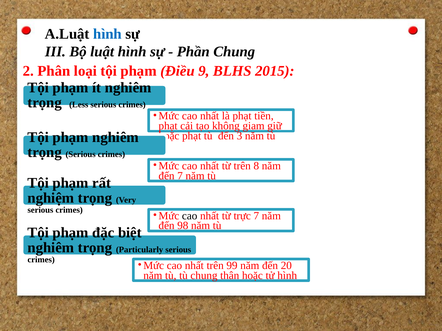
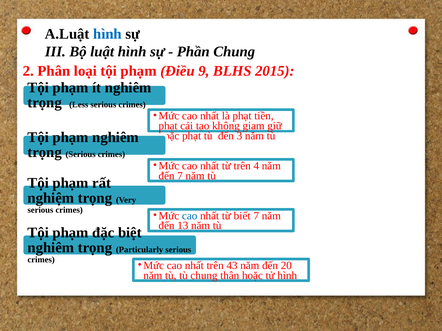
8: 8 -> 4
cao at (190, 216) colour: black -> blue
trực: trực -> biết
98: 98 -> 13
99: 99 -> 43
